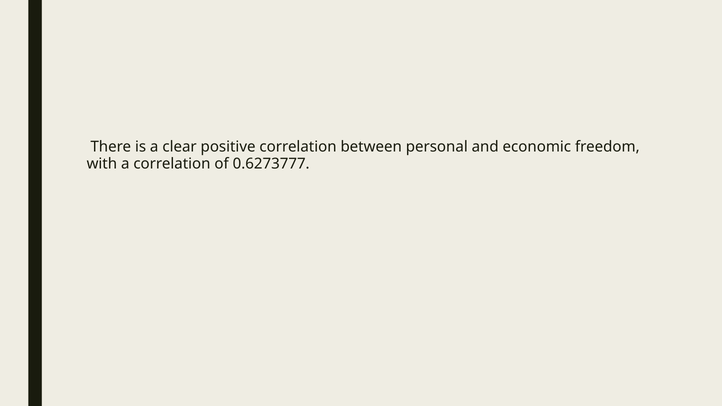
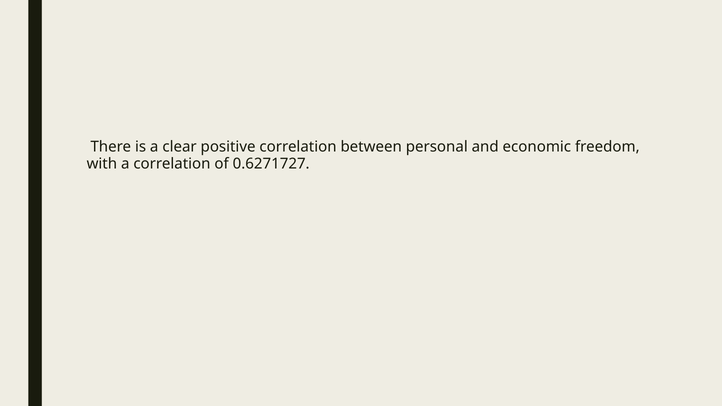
0.6273777: 0.6273777 -> 0.6271727
